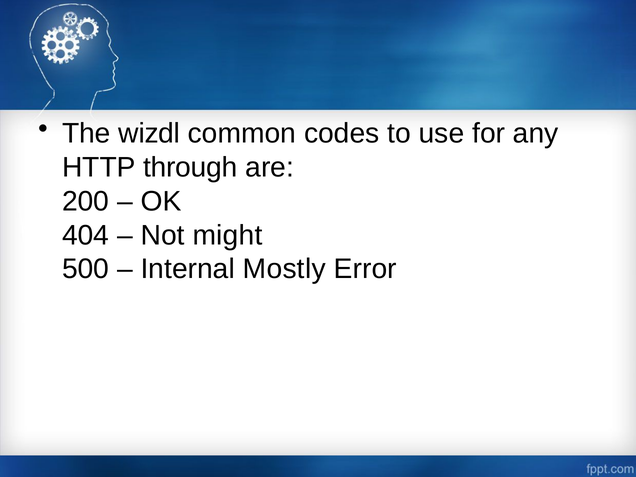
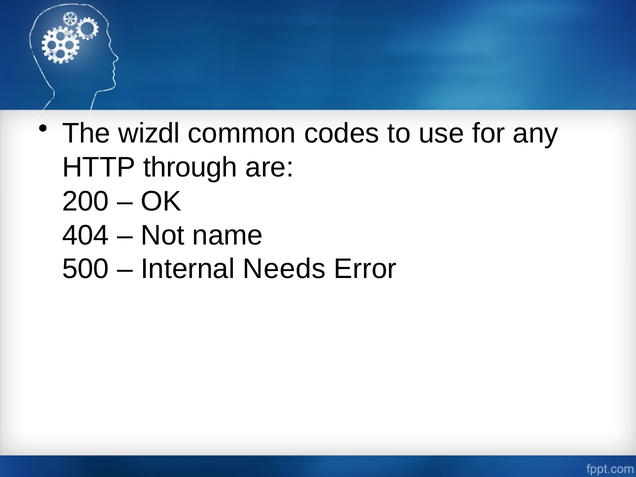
might: might -> name
Mostly: Mostly -> Needs
